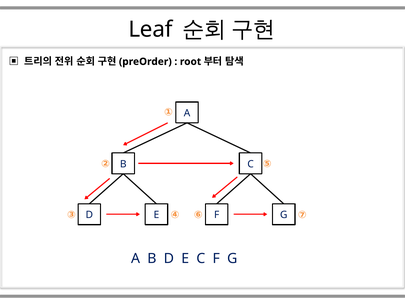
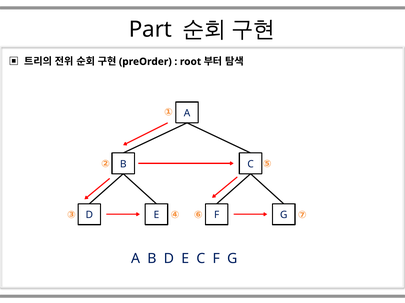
Leaf at (150, 29): Leaf -> Part
